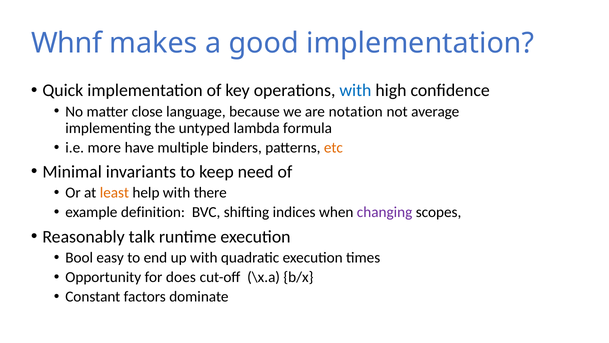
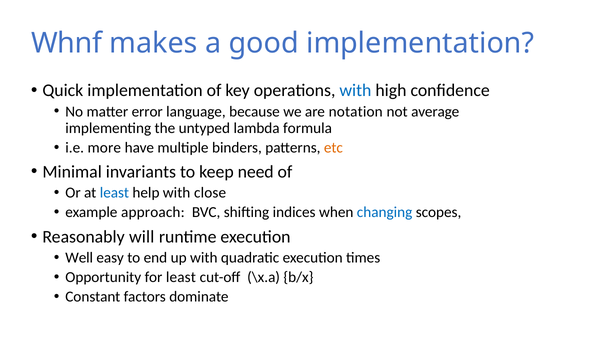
close: close -> error
least at (114, 193) colour: orange -> blue
there: there -> close
definition: definition -> approach
changing colour: purple -> blue
talk: talk -> will
Bool: Bool -> Well
for does: does -> least
